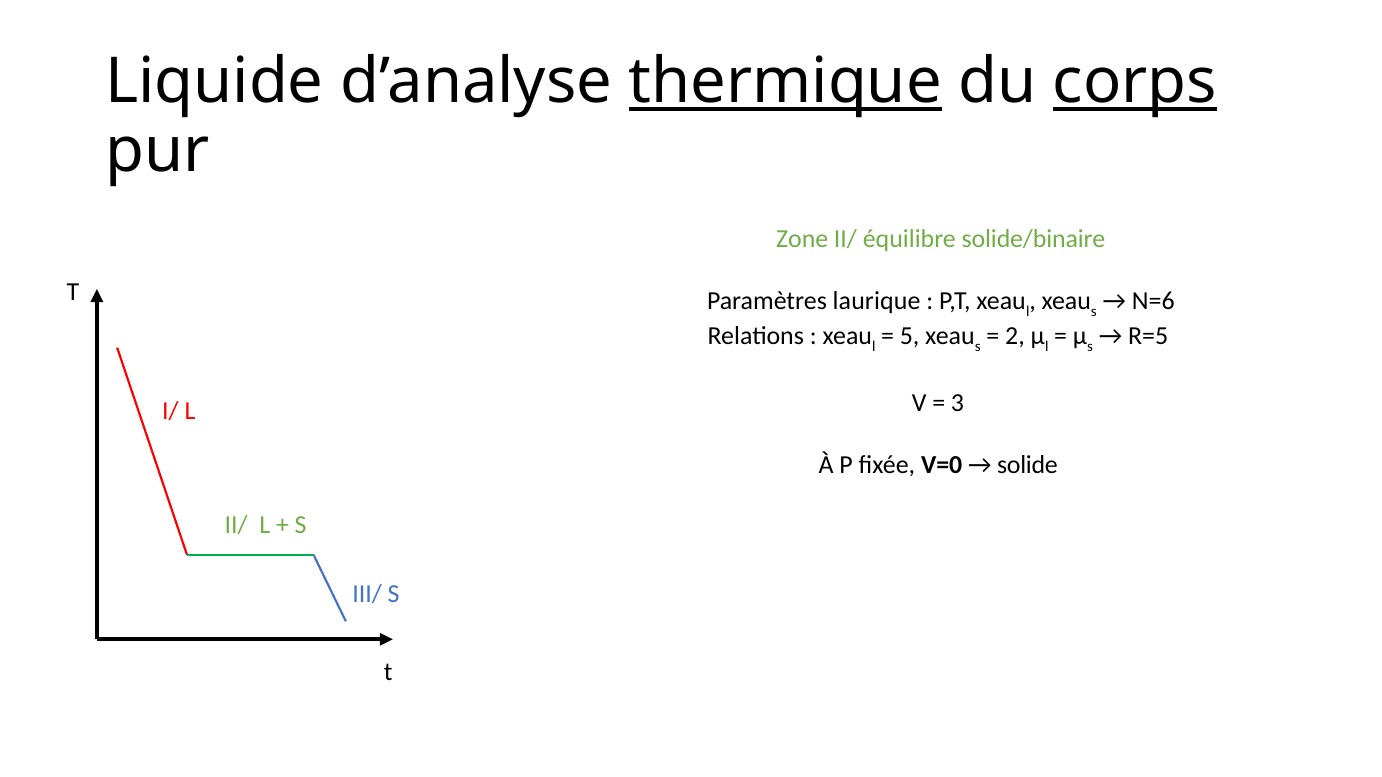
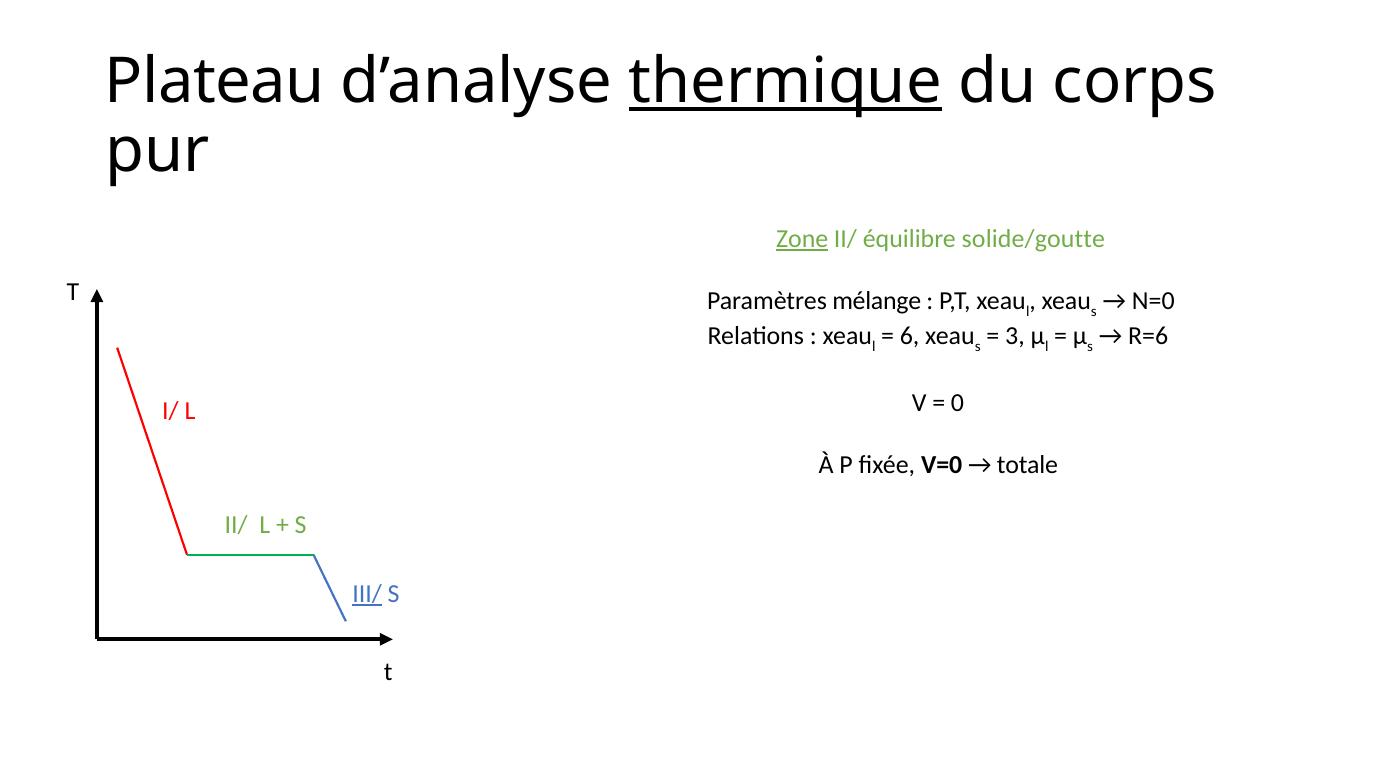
Liquide: Liquide -> Plateau
corps underline: present -> none
Zone underline: none -> present
solide/binaire: solide/binaire -> solide/goutte
laurique: laurique -> mélange
N=6: N=6 -> N=0
5: 5 -> 6
2: 2 -> 3
R=5: R=5 -> R=6
3: 3 -> 0
solide: solide -> totale
III/ underline: none -> present
